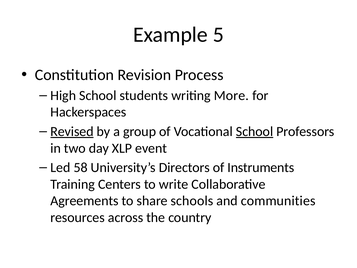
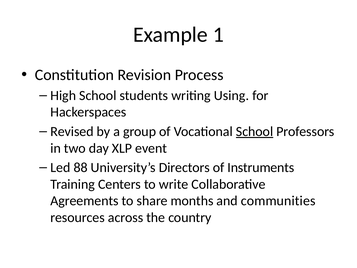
5: 5 -> 1
More: More -> Using
Revised underline: present -> none
58: 58 -> 88
schools: schools -> months
